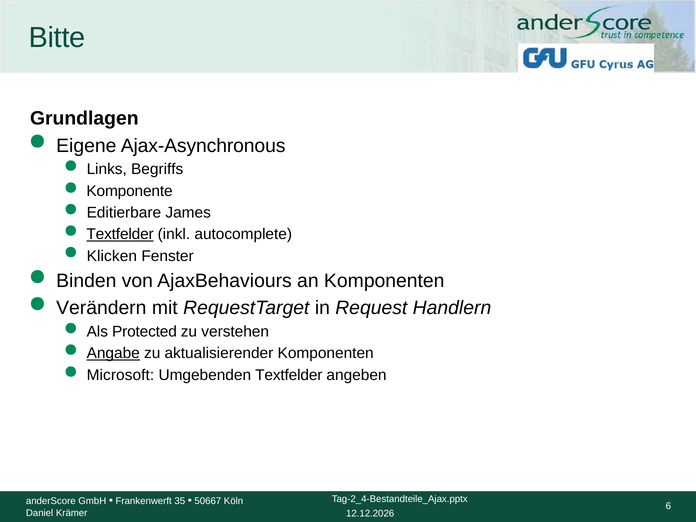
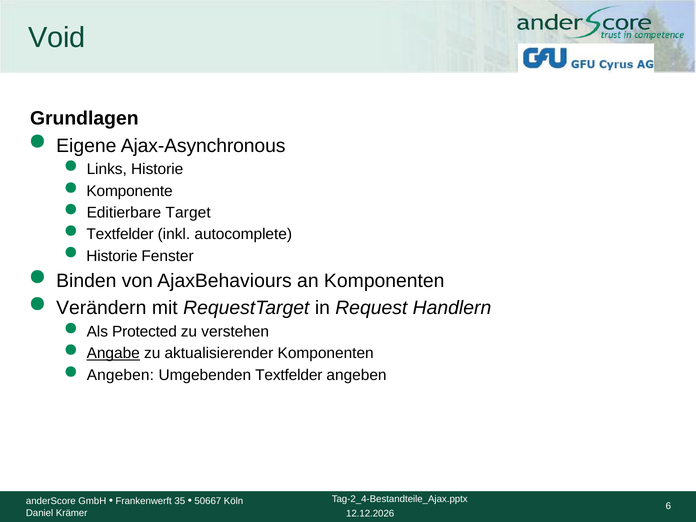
Bitte: Bitte -> Void
Links Begriffs: Begriffs -> Historie
James: James -> Target
Textfelder at (120, 234) underline: present -> none
Klicken at (112, 256): Klicken -> Historie
Microsoft at (120, 375): Microsoft -> Angeben
